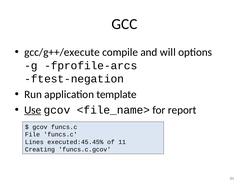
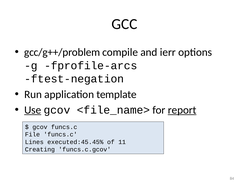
gcc/g++/execute: gcc/g++/execute -> gcc/g++/problem
will: will -> ierr
report underline: none -> present
